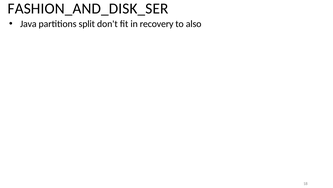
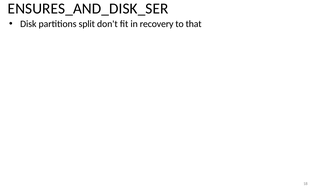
FASHION_AND_DISK_SER: FASHION_AND_DISK_SER -> ENSURES_AND_DISK_SER
Java: Java -> Disk
also: also -> that
